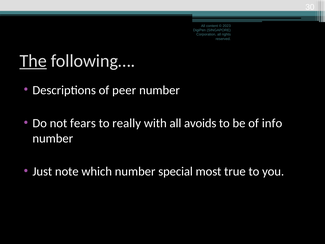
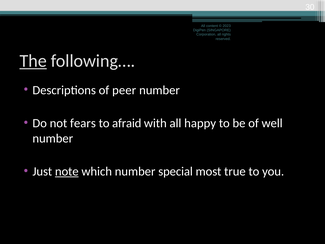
really: really -> afraid
avoids: avoids -> happy
info: info -> well
note underline: none -> present
